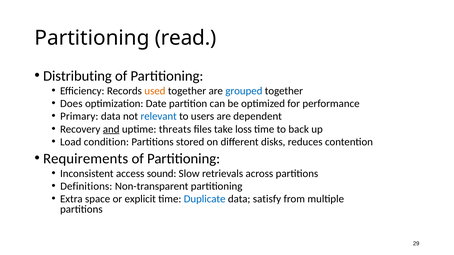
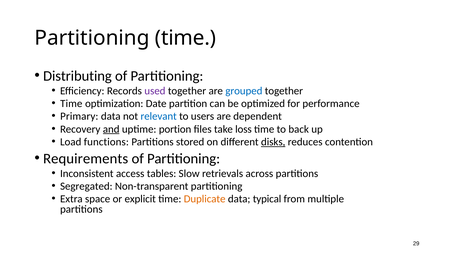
Partitioning read: read -> time
used colour: orange -> purple
Does at (71, 104): Does -> Time
threats: threats -> portion
condition: condition -> functions
disks underline: none -> present
sound: sound -> tables
Definitions: Definitions -> Segregated
Duplicate colour: blue -> orange
satisfy: satisfy -> typical
